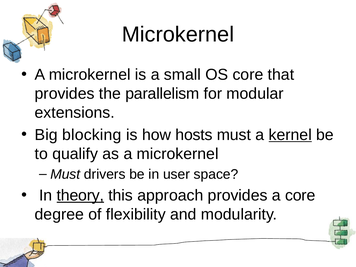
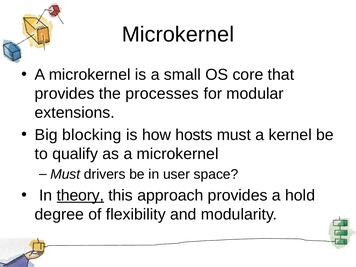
parallelism: parallelism -> processes
kernel underline: present -> none
a core: core -> hold
